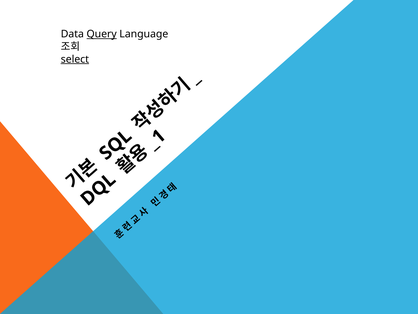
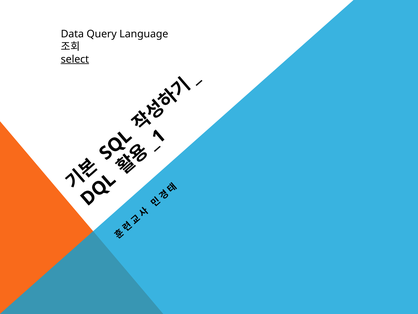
Query underline: present -> none
